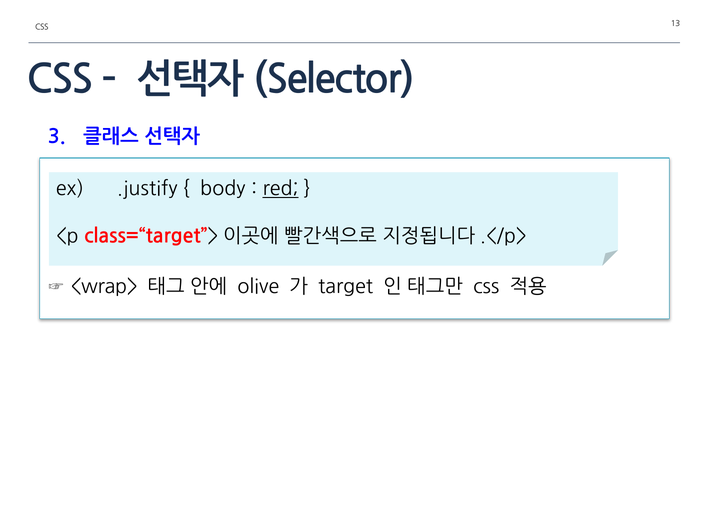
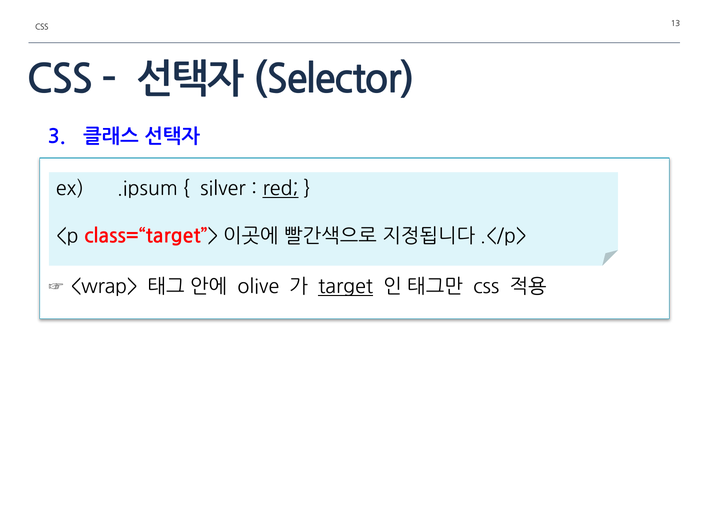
.justify: .justify -> .ipsum
body: body -> silver
target underline: none -> present
